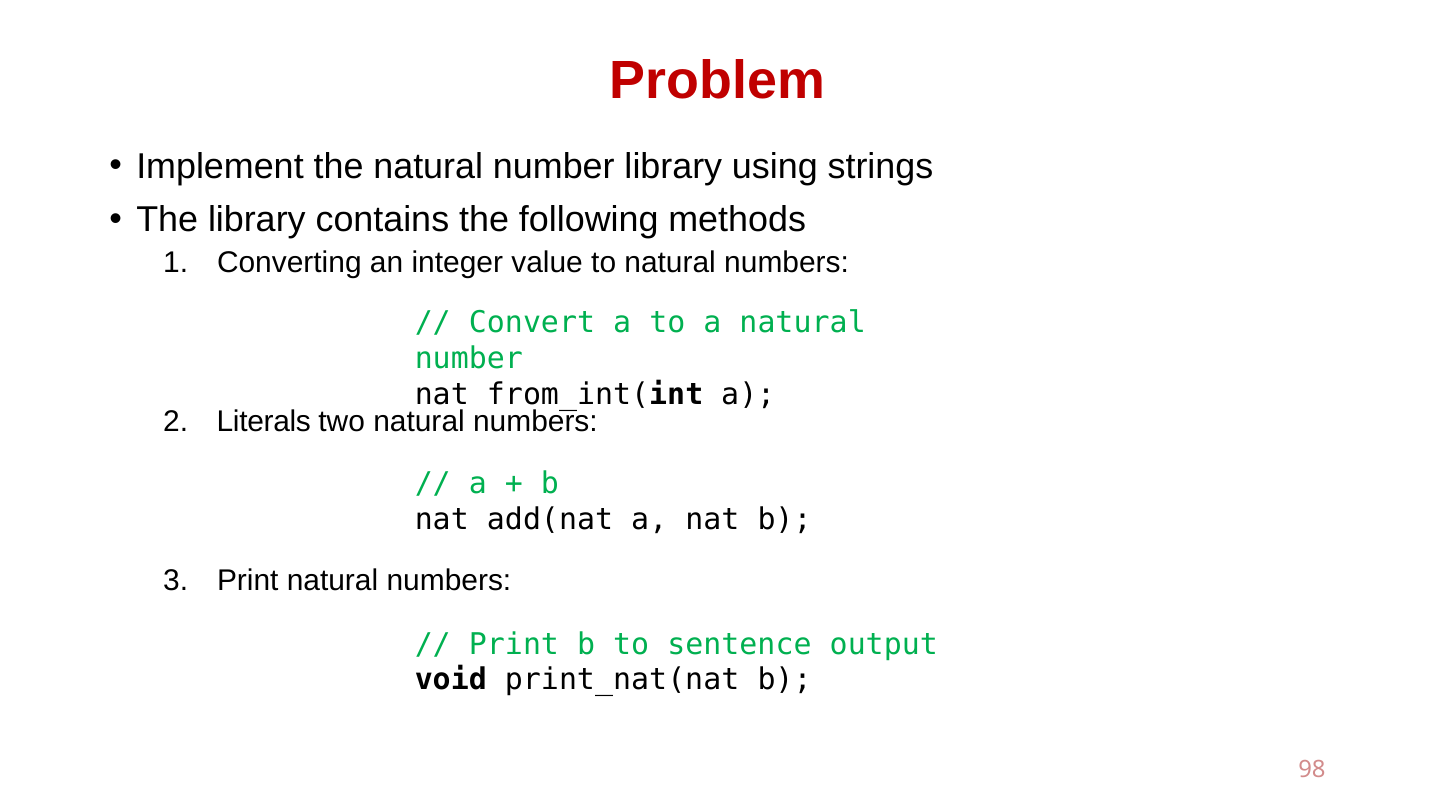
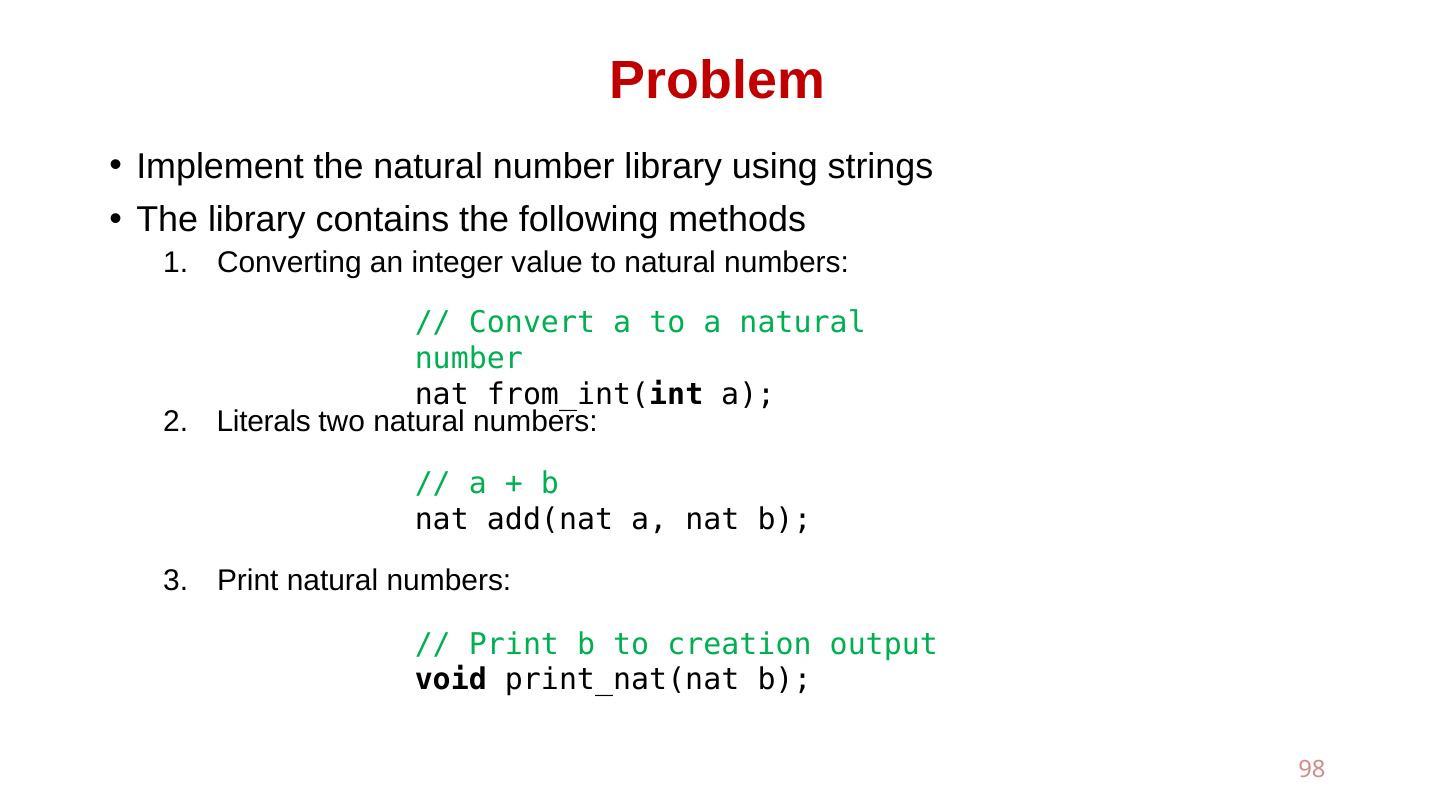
sentence: sentence -> creation
